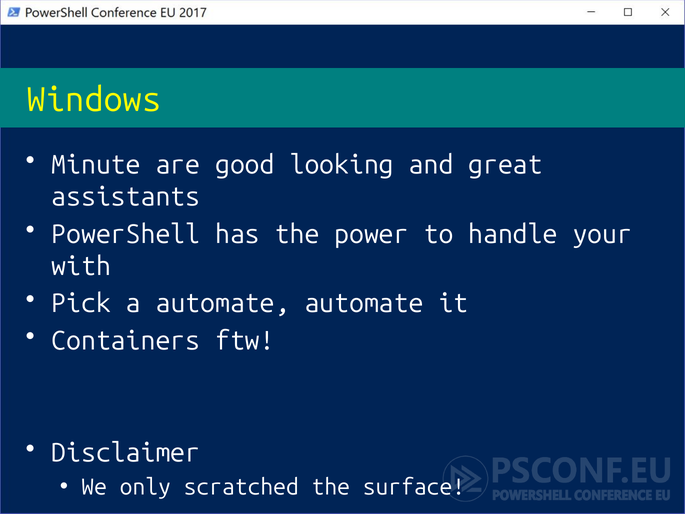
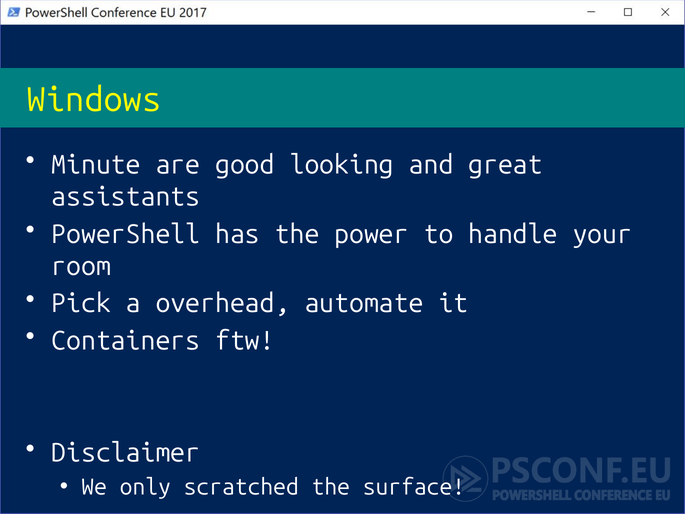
with: with -> room
a automate: automate -> overhead
